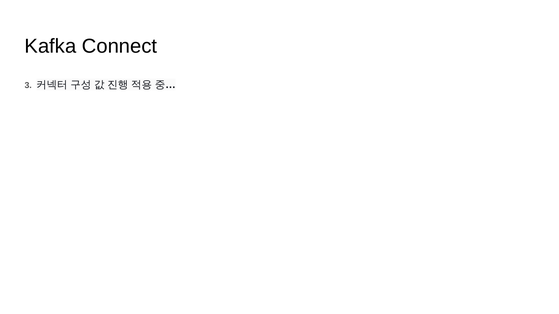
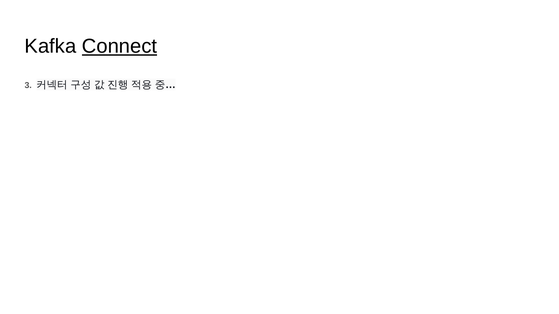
Connect underline: none -> present
